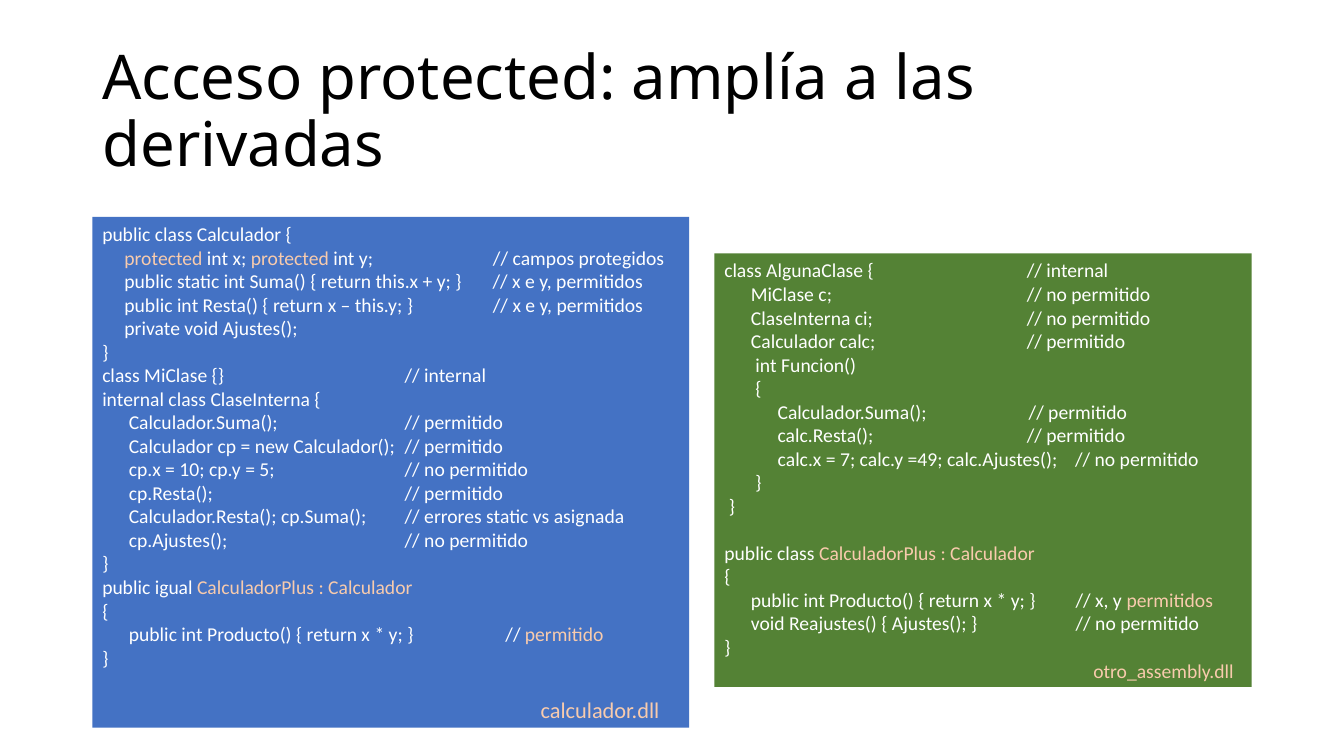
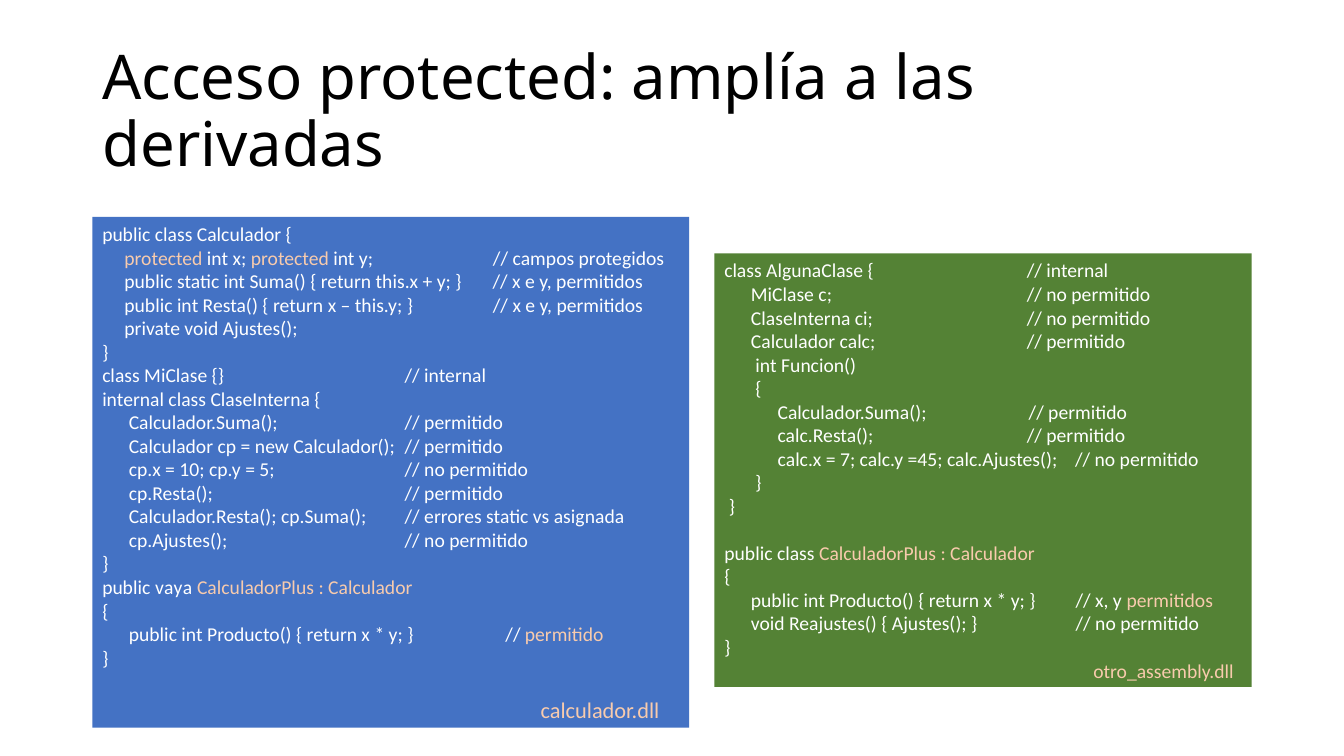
=49: =49 -> =45
igual: igual -> vaya
